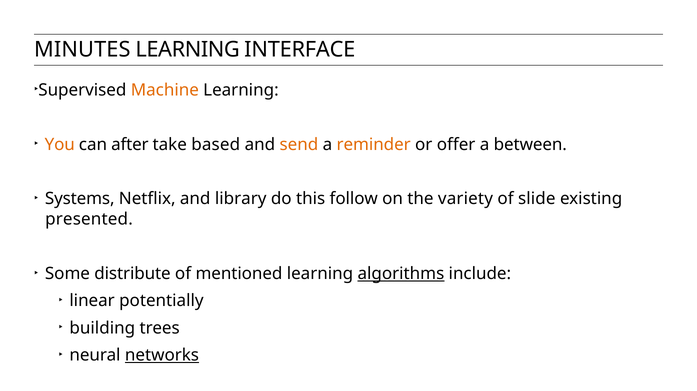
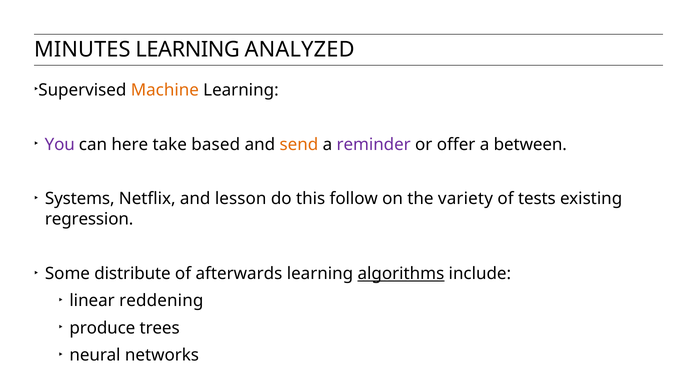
INTERFACE: INTERFACE -> ANALYZED
You colour: orange -> purple
after: after -> here
reminder colour: orange -> purple
library: library -> lesson
slide: slide -> tests
presented: presented -> regression
mentioned: mentioned -> afterwards
potentially: potentially -> reddening
building: building -> produce
networks underline: present -> none
